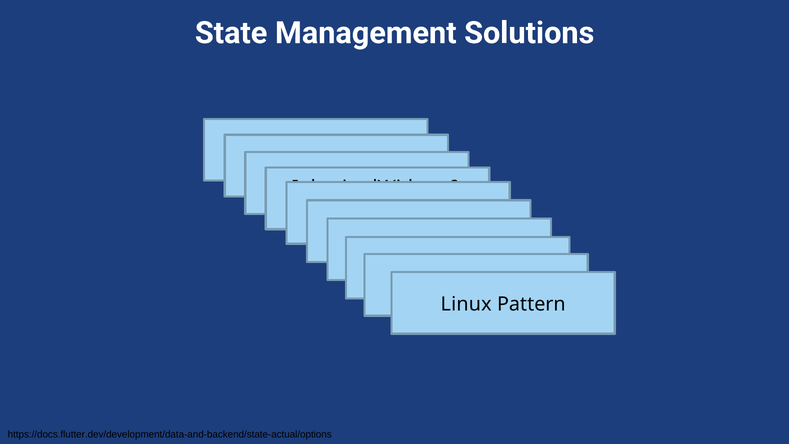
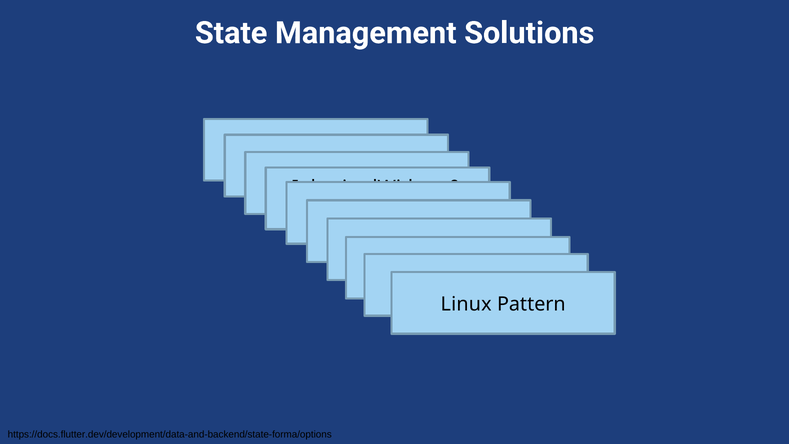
https://docs.flutter.dev/development/data-and-backend/state-actual/options: https://docs.flutter.dev/development/data-and-backend/state-actual/options -> https://docs.flutter.dev/development/data-and-backend/state-forma/options
